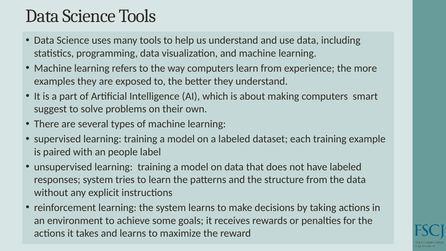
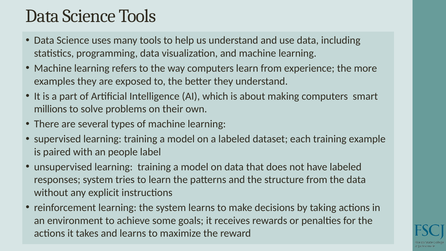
suggest: suggest -> millions
